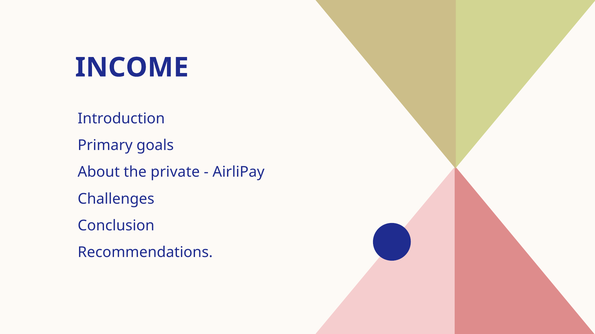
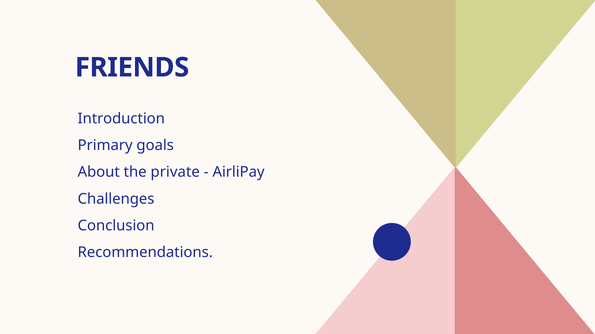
INCOME: INCOME -> FRIENDS
